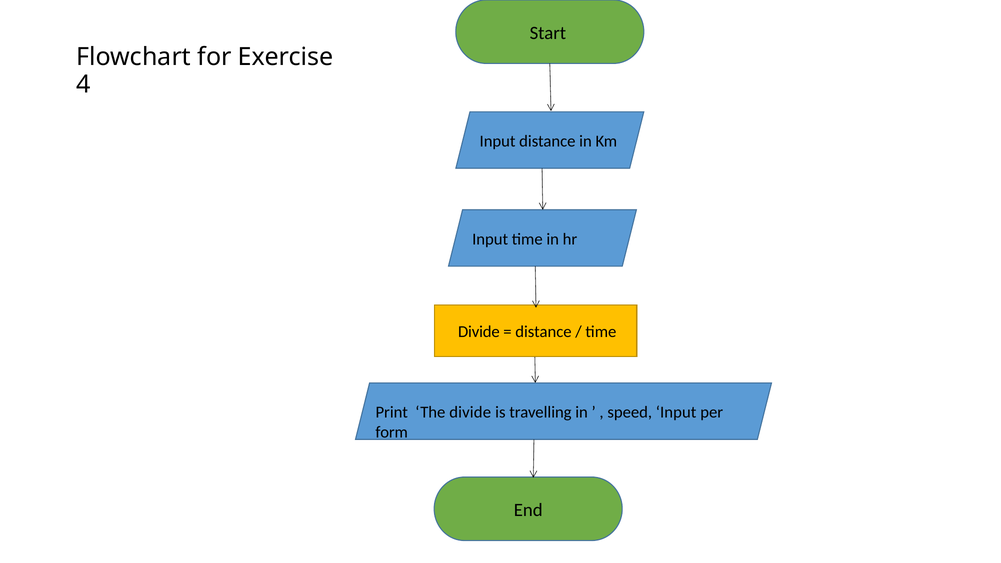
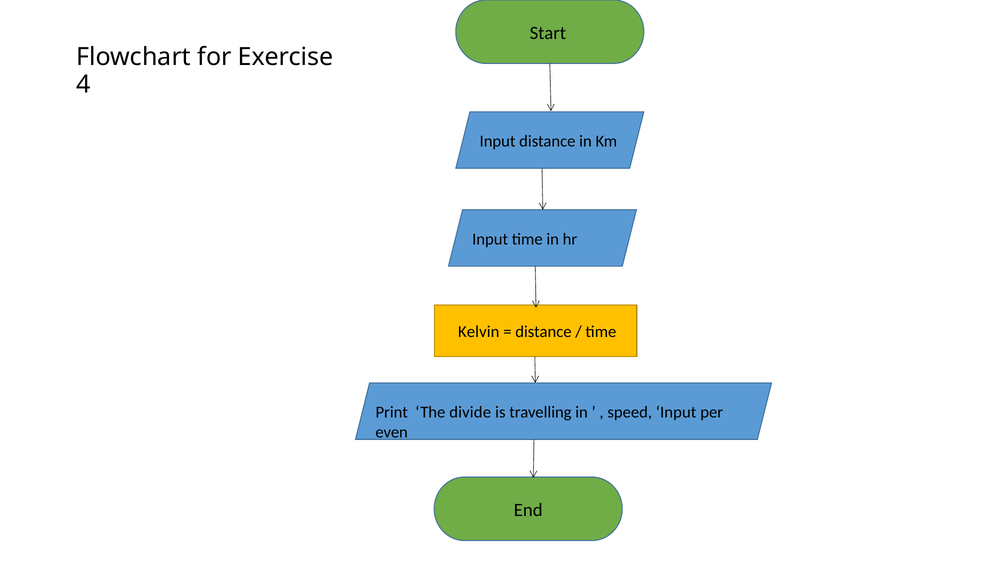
Divide at (479, 332): Divide -> Kelvin
form: form -> even
